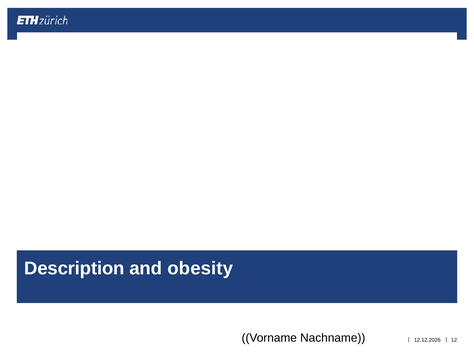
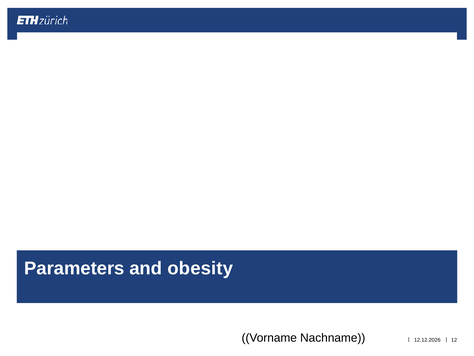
Description: Description -> Parameters
